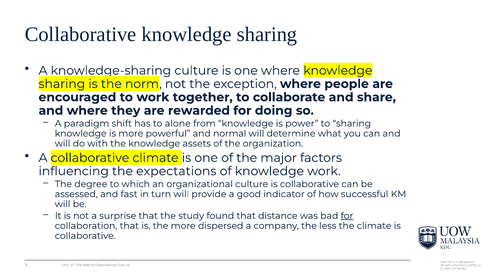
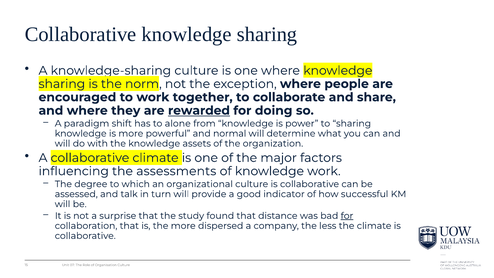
rewarded underline: none -> present
expectations: expectations -> assessments
fast: fast -> talk
